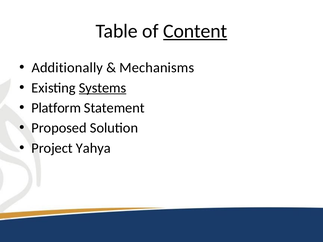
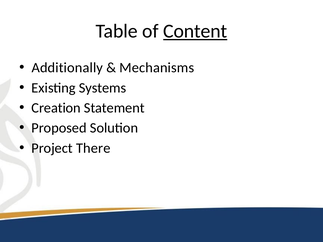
Systems underline: present -> none
Platform: Platform -> Creation
Yahya: Yahya -> There
